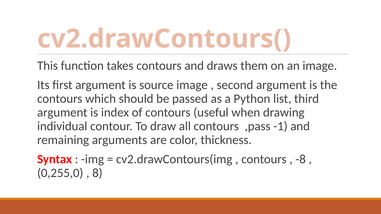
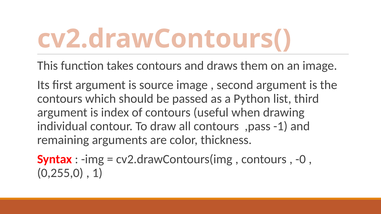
-8: -8 -> -0
8: 8 -> 1
